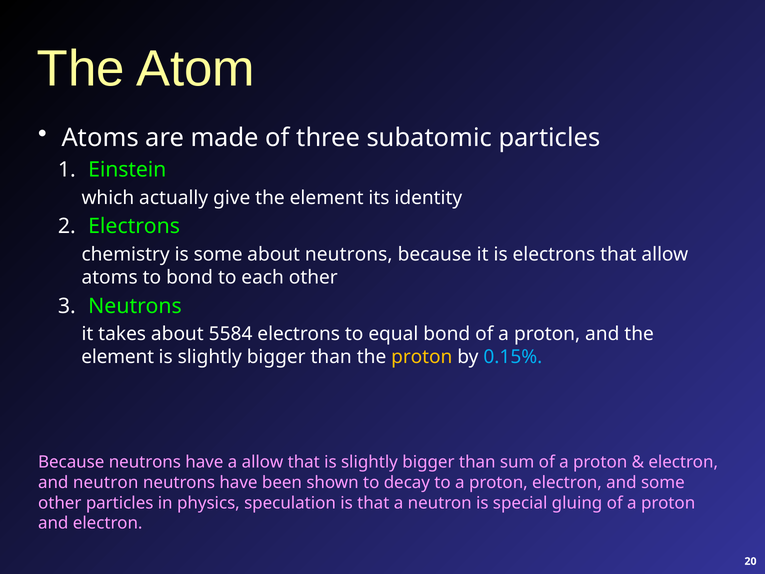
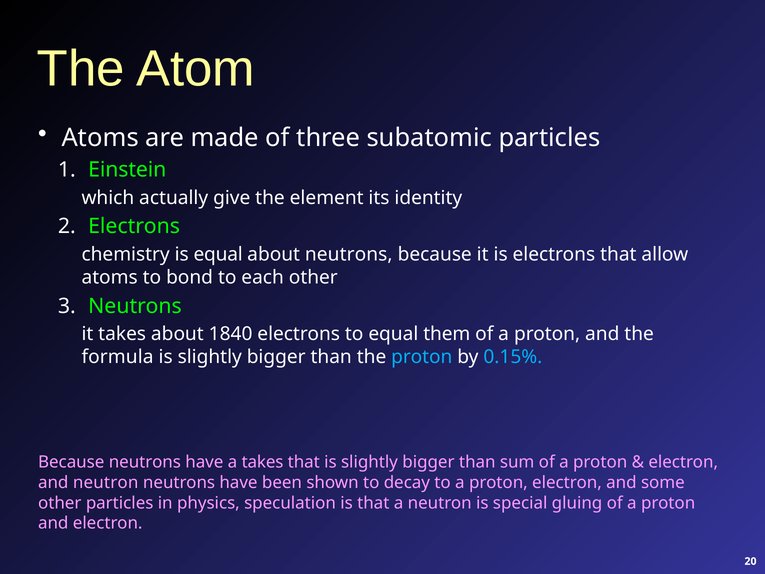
is some: some -> equal
5584: 5584 -> 1840
equal bond: bond -> them
element at (118, 357): element -> formula
proton at (422, 357) colour: yellow -> light blue
a allow: allow -> takes
